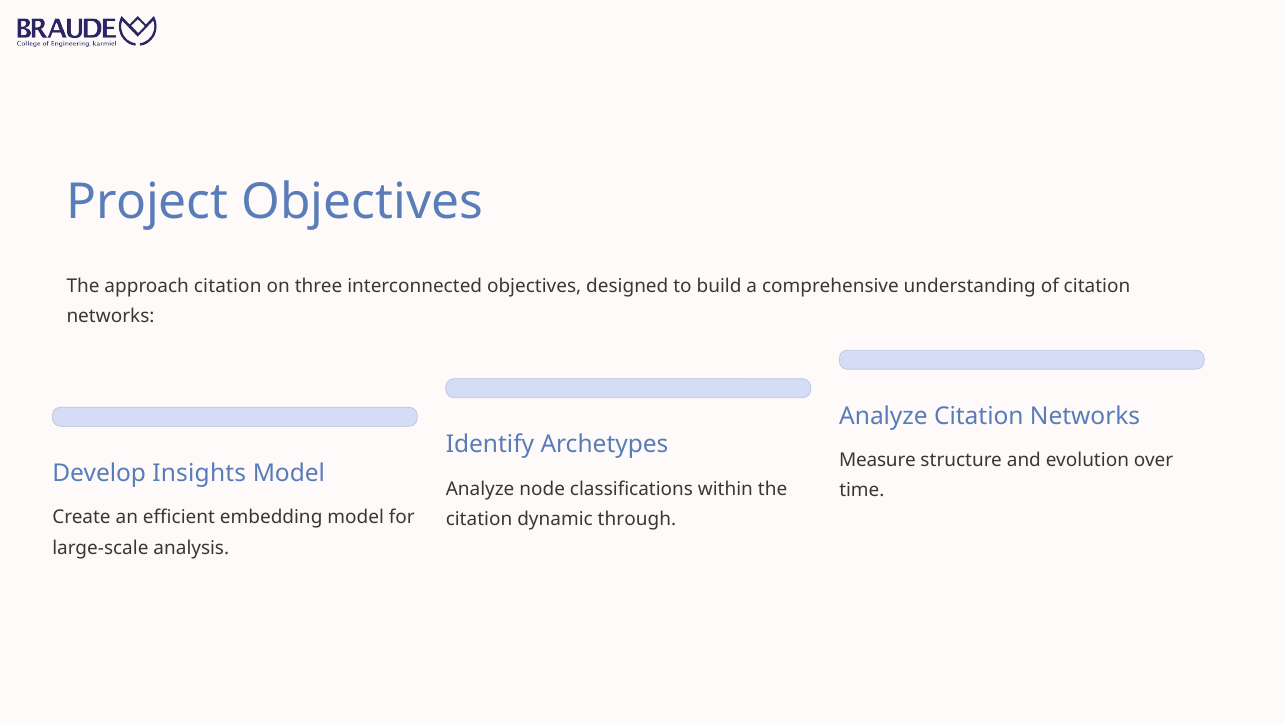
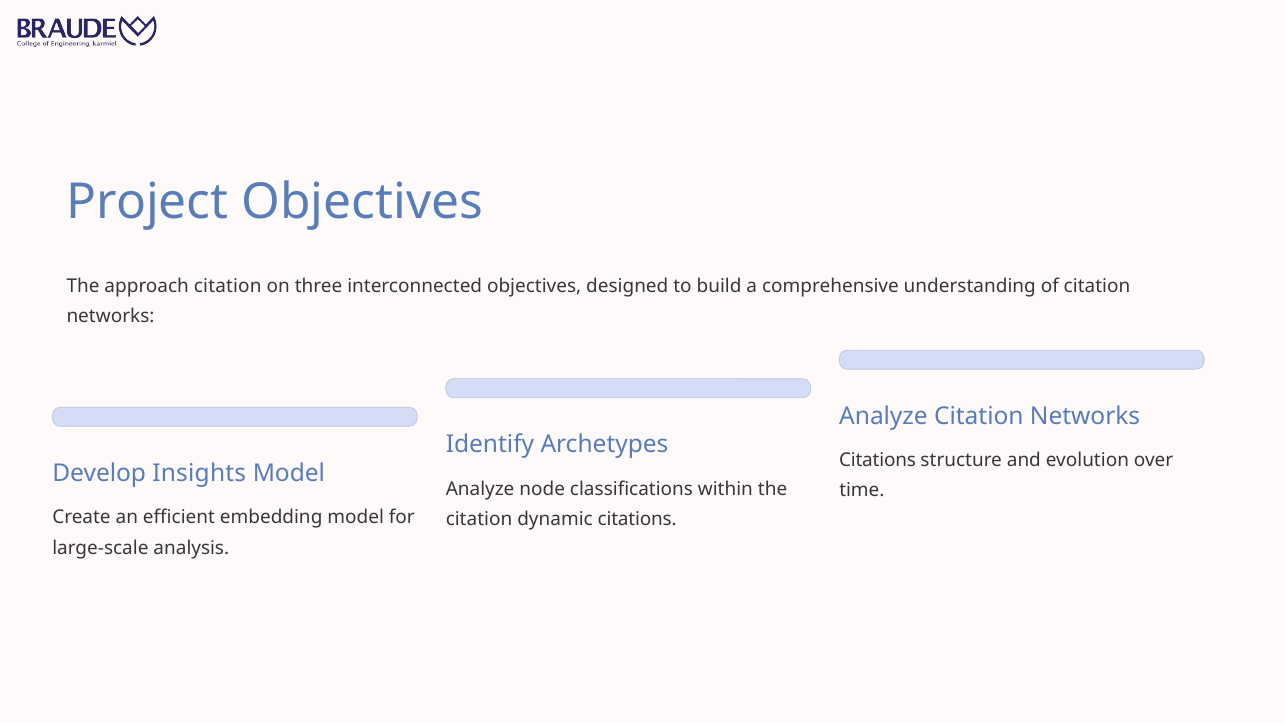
Measure at (877, 460): Measure -> Citations
dynamic through: through -> citations
